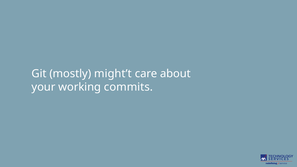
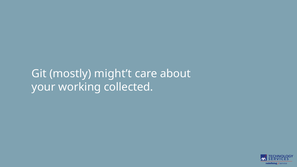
commits: commits -> collected
